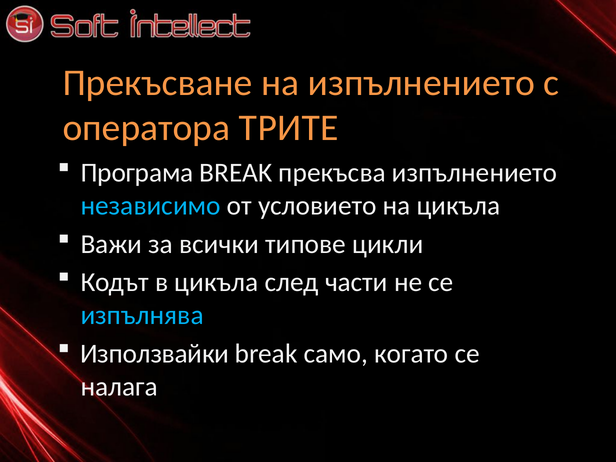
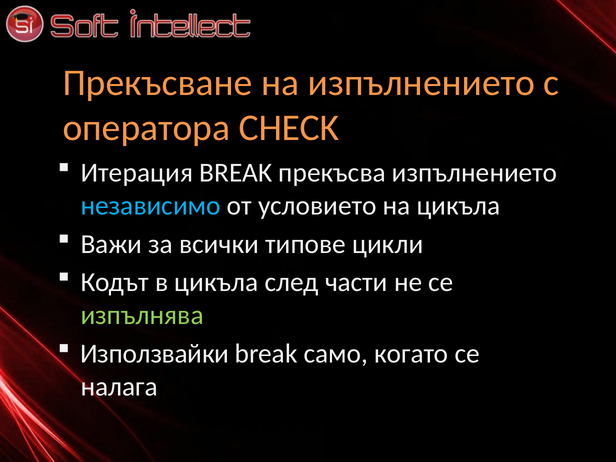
ТРИТЕ: ТРИТЕ -> CHECK
Програма: Програма -> Итерация
изпълнява colour: light blue -> light green
